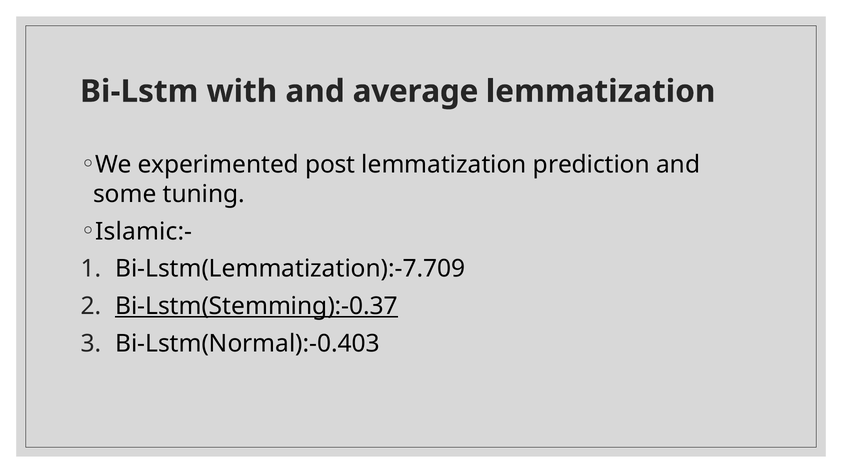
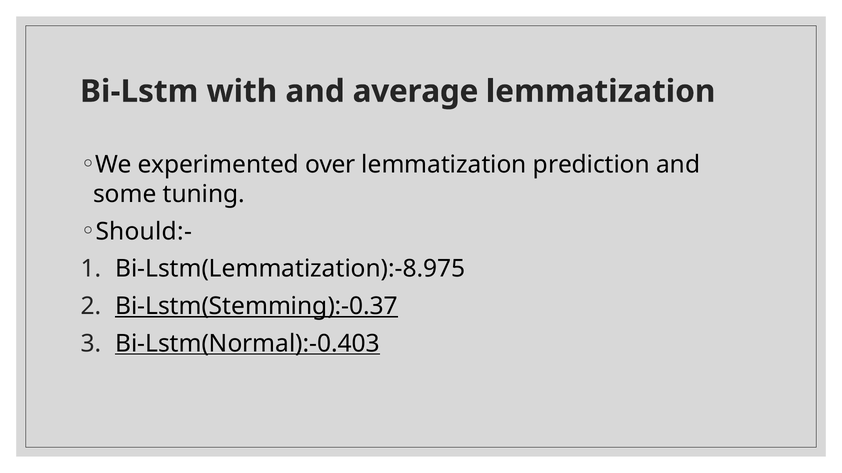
post: post -> over
Islamic:-: Islamic:- -> Should:-
Bi-Lstm(Lemmatization):-7.709: Bi-Lstm(Lemmatization):-7.709 -> Bi-Lstm(Lemmatization):-8.975
Bi-Lstm(Normal):-0.403 underline: none -> present
